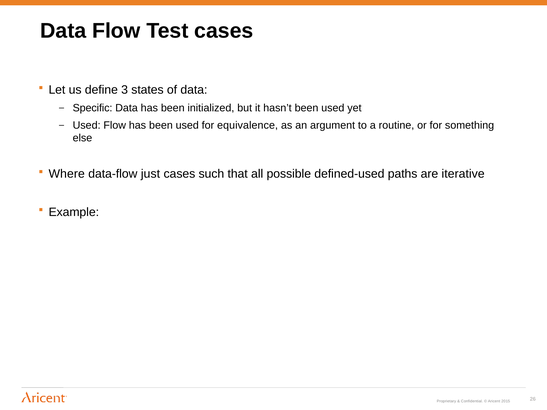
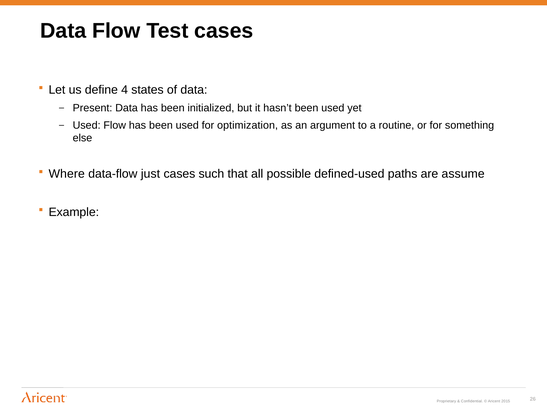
3: 3 -> 4
Specific: Specific -> Present
equivalence: equivalence -> optimization
iterative: iterative -> assume
